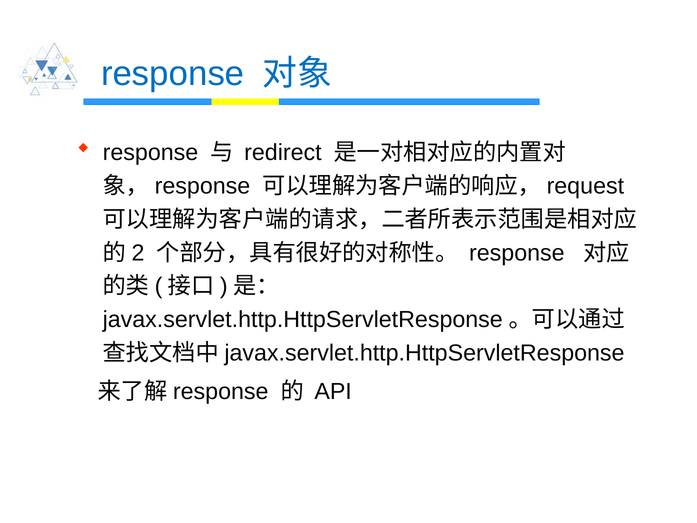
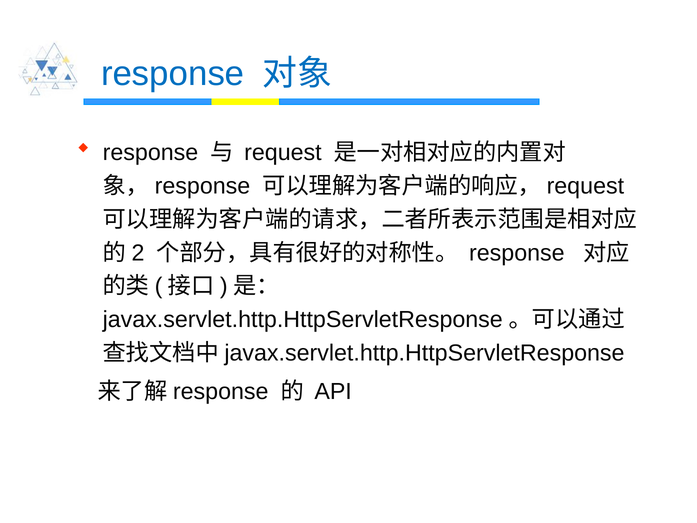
redirect: redirect -> request
